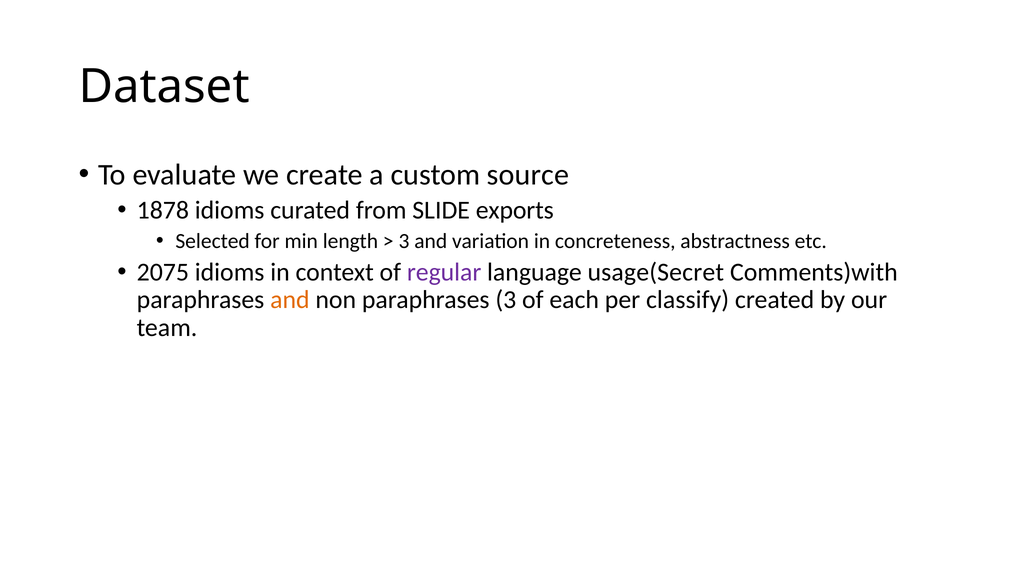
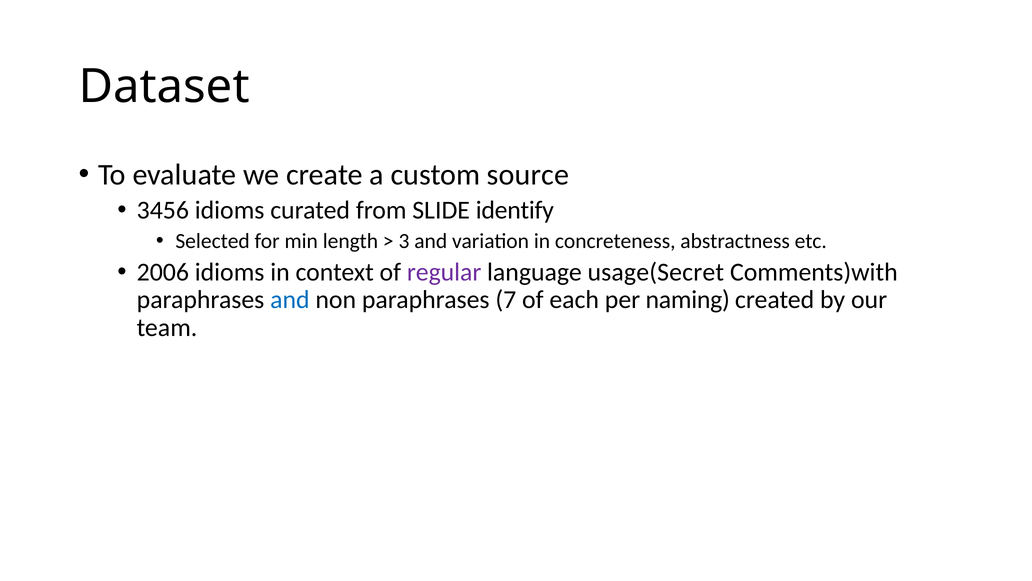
1878: 1878 -> 3456
exports: exports -> identify
2075: 2075 -> 2006
and at (290, 300) colour: orange -> blue
paraphrases 3: 3 -> 7
classify: classify -> naming
